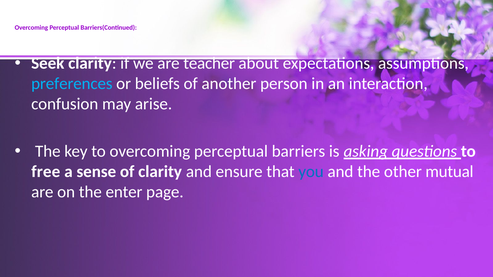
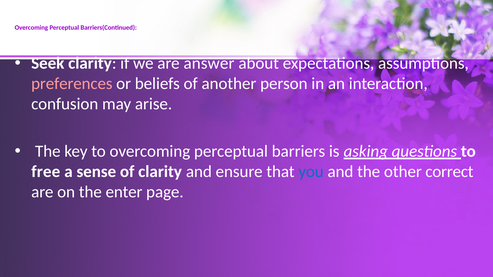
teacher: teacher -> answer
preferences colour: light blue -> pink
mutual: mutual -> correct
